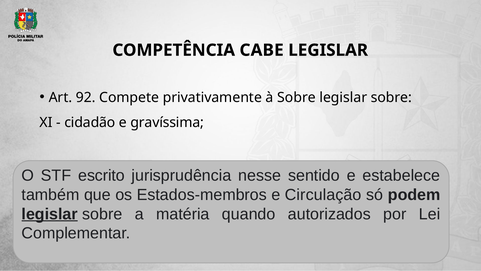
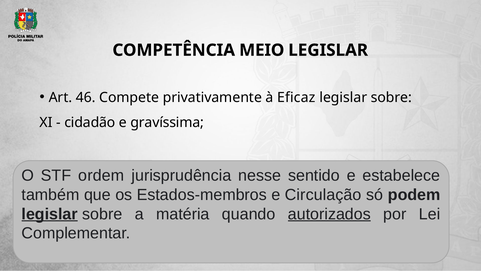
CABE: CABE -> MEIO
92: 92 -> 46
à Sobre: Sobre -> Eficaz
escrito: escrito -> ordem
autorizados underline: none -> present
